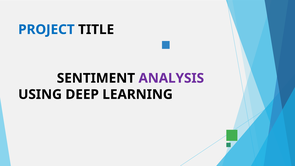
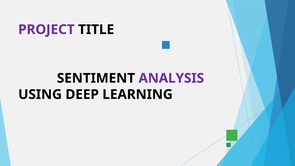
PROJECT colour: blue -> purple
